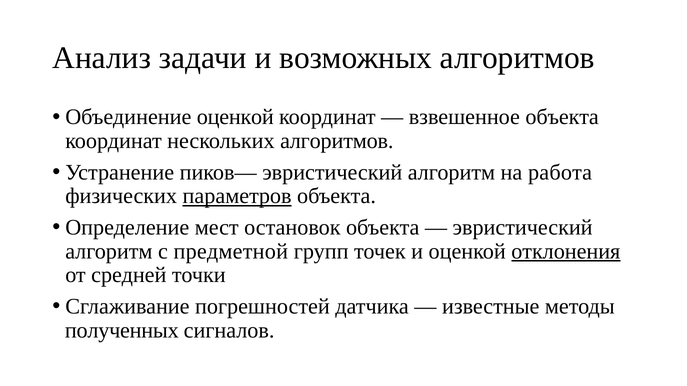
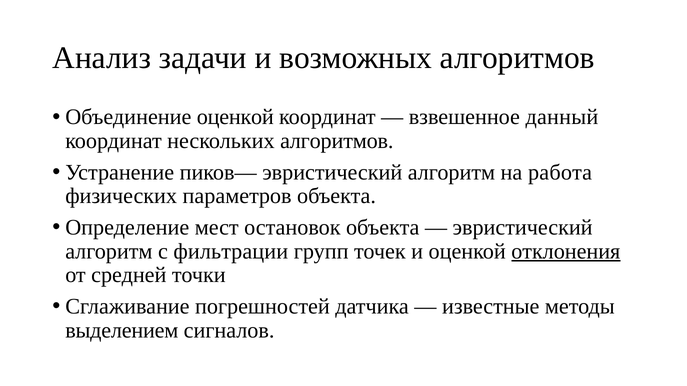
взвешенное объекта: объекта -> данный
параметров underline: present -> none
предметной: предметной -> фильтрации
полученных: полученных -> выделением
